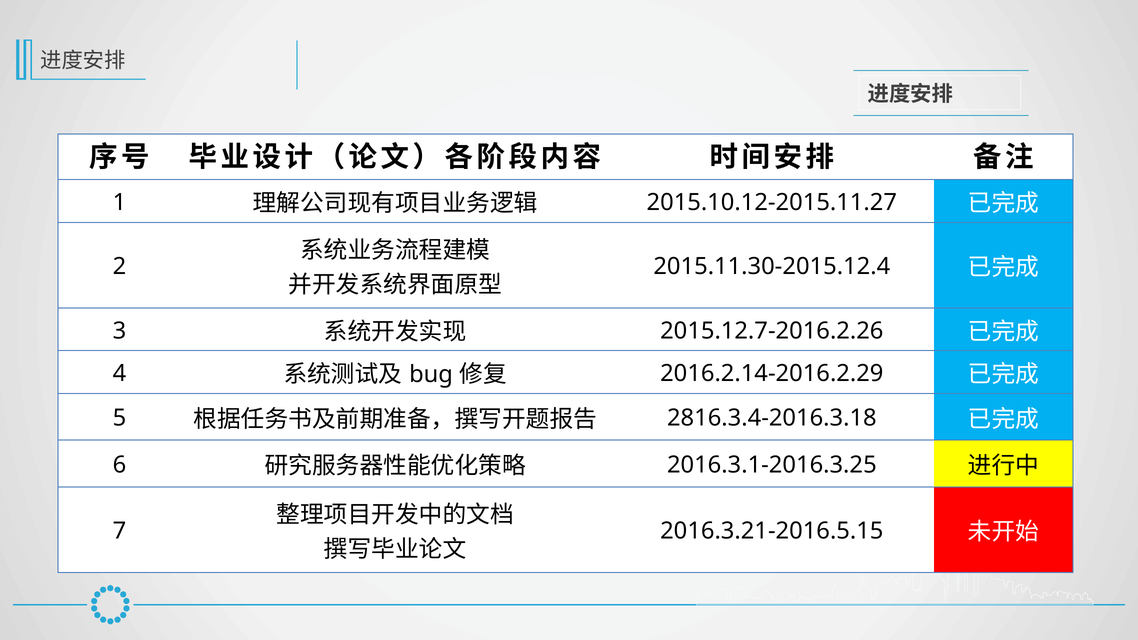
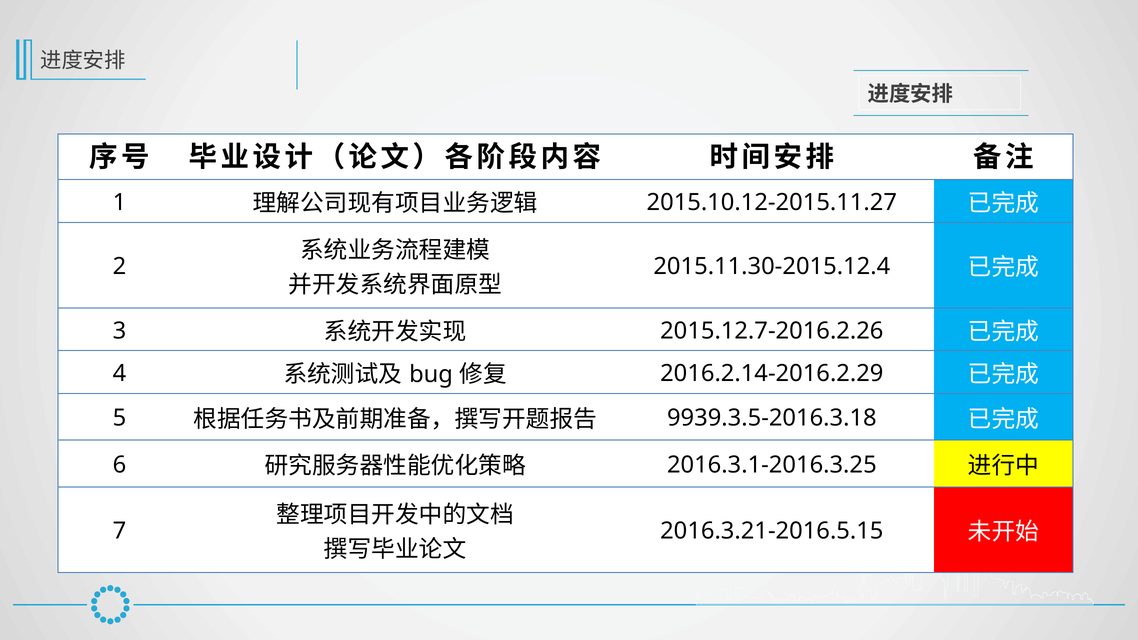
2816.3.4-2016.3.18: 2816.3.4-2016.3.18 -> 9939.3.5-2016.3.18
